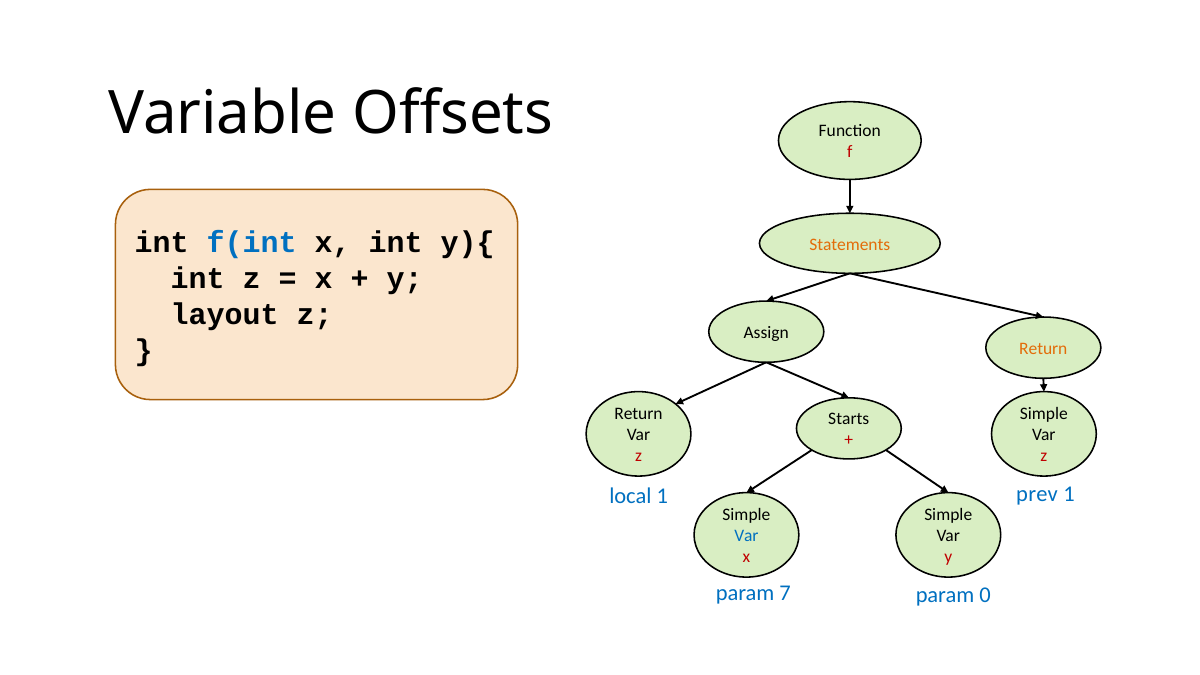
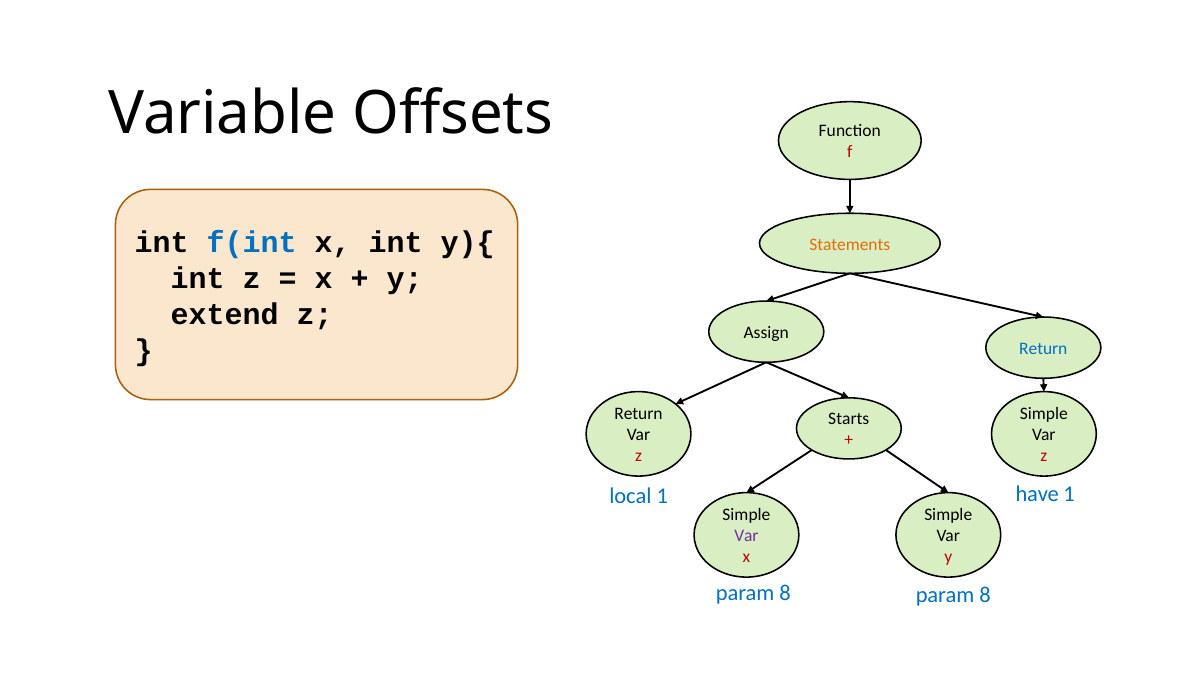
layout: layout -> extend
Return at (1043, 349) colour: orange -> blue
prev: prev -> have
Var at (746, 536) colour: blue -> purple
7 at (785, 593): 7 -> 8
0 at (985, 595): 0 -> 8
